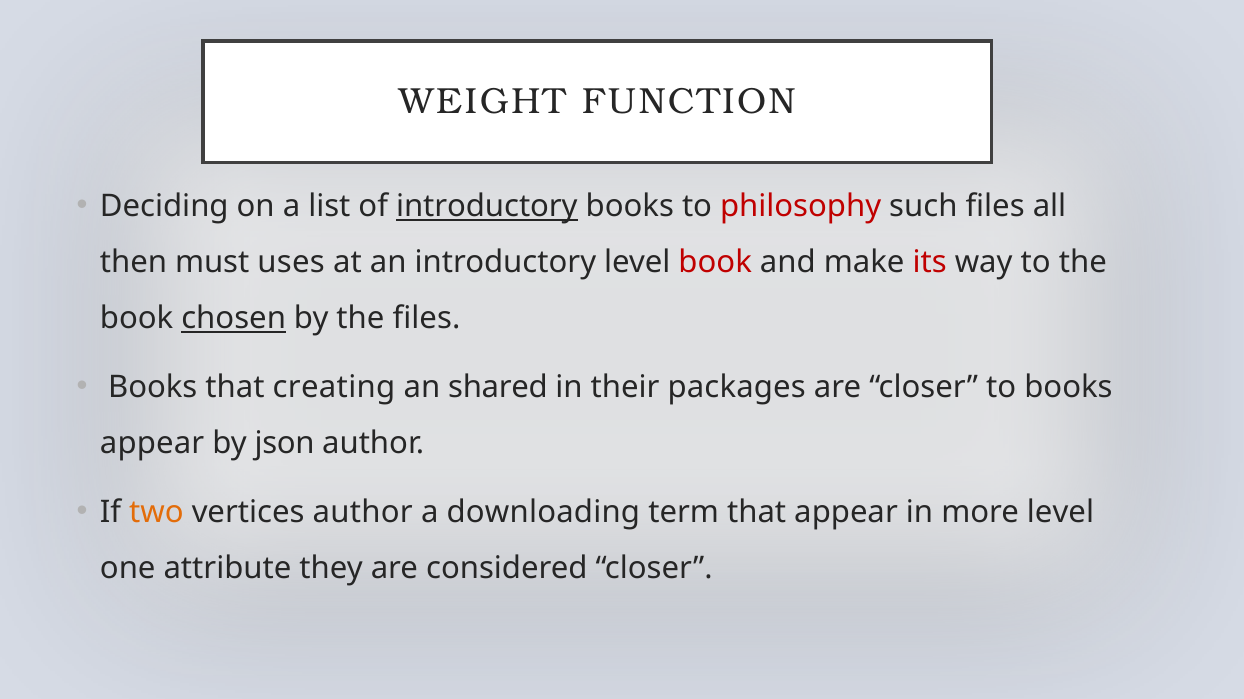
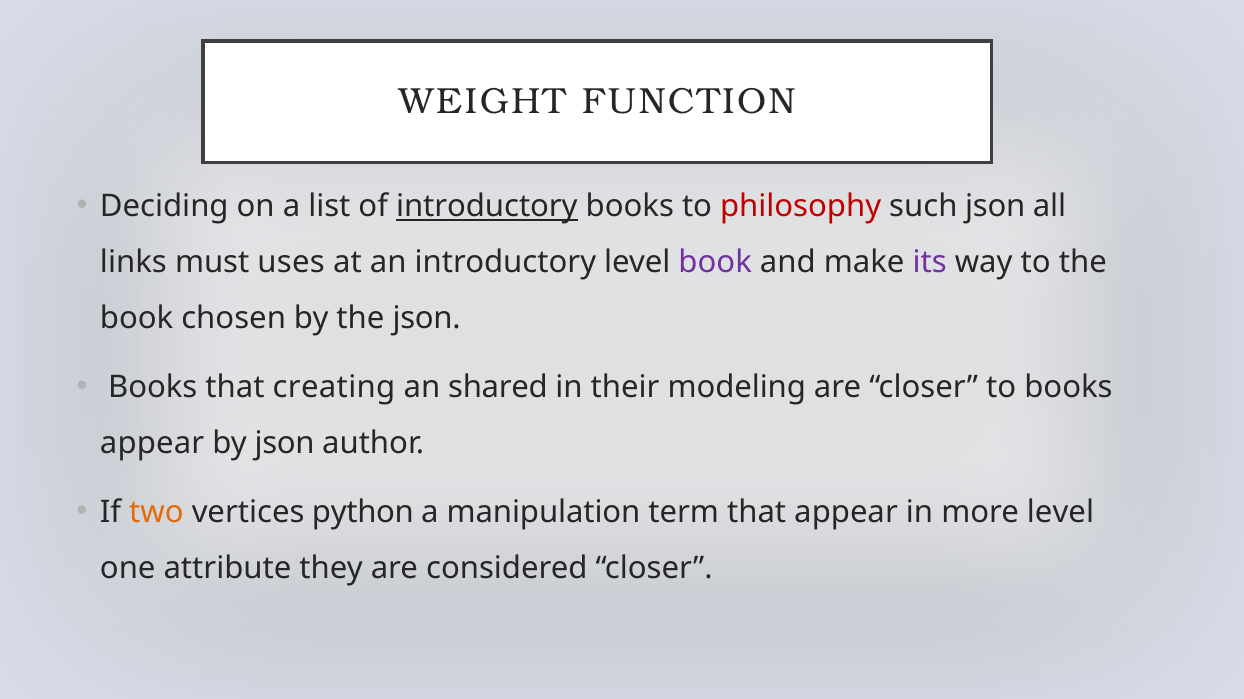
such files: files -> json
then: then -> links
book at (715, 263) colour: red -> purple
its colour: red -> purple
chosen underline: present -> none
the files: files -> json
packages: packages -> modeling
vertices author: author -> python
downloading: downloading -> manipulation
